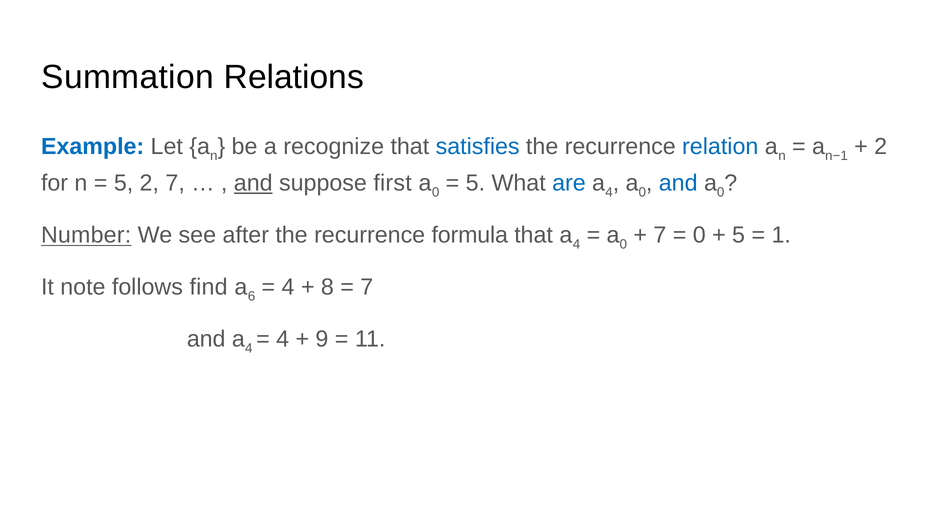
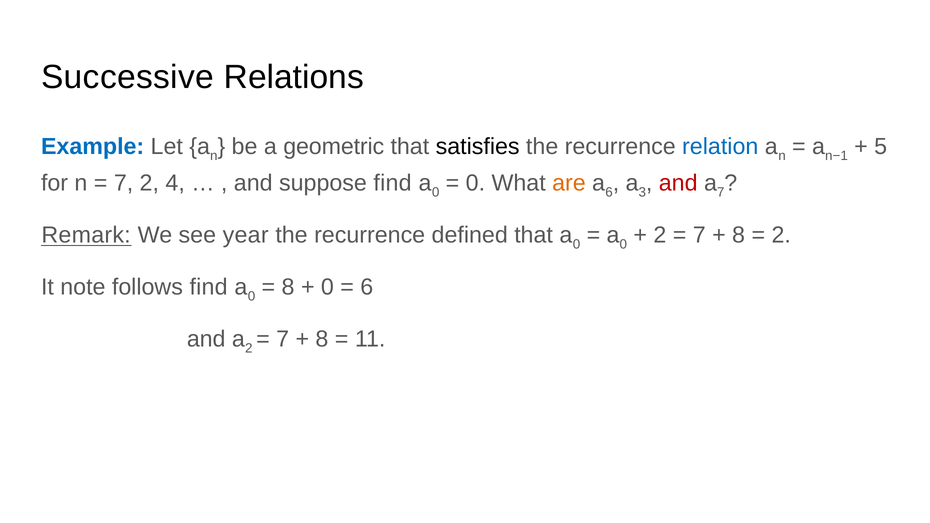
Summation: Summation -> Successive
recognize: recognize -> geometric
satisfies colour: blue -> black
2 at (881, 147): 2 -> 5
5 at (124, 183): 5 -> 7
2 7: 7 -> 4
and at (253, 183) underline: present -> none
suppose first: first -> find
5 at (475, 183): 5 -> 0
are colour: blue -> orange
4 at (609, 192): 4 -> 6
0 at (642, 192): 0 -> 3
and at (678, 183) colour: blue -> red
0 at (721, 192): 0 -> 7
Number: Number -> Remark
after: after -> year
formula: formula -> defined
that a 4: 4 -> 0
7 at (660, 235): 7 -> 2
0 at (699, 235): 0 -> 7
5 at (739, 235): 5 -> 8
1 at (781, 235): 1 -> 2
6 at (252, 296): 6 -> 0
4 at (288, 287): 4 -> 8
8 at (327, 287): 8 -> 0
7 at (367, 287): 7 -> 6
and a 4: 4 -> 2
4 at (283, 339): 4 -> 7
9 at (322, 339): 9 -> 8
